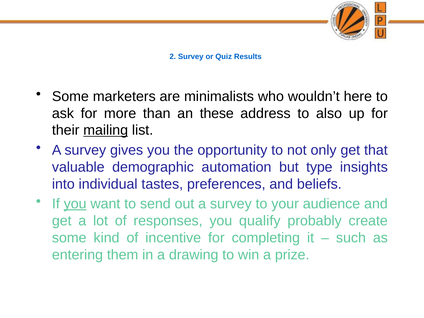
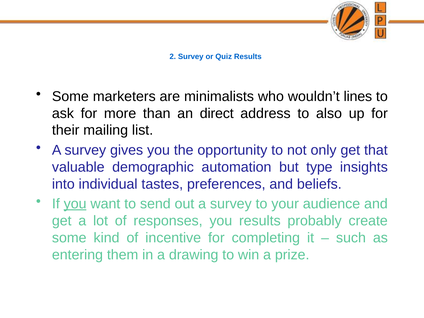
here: here -> lines
these: these -> direct
mailing underline: present -> none
you qualify: qualify -> results
